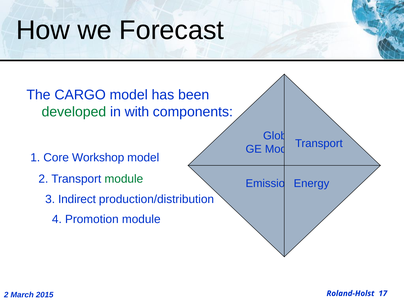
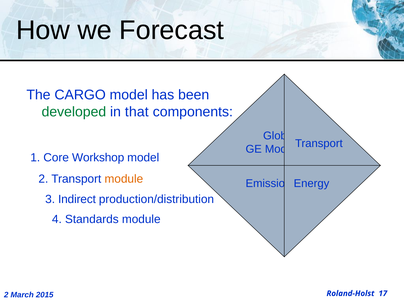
with: with -> that
module at (124, 179) colour: green -> orange
Promotion: Promotion -> Standards
